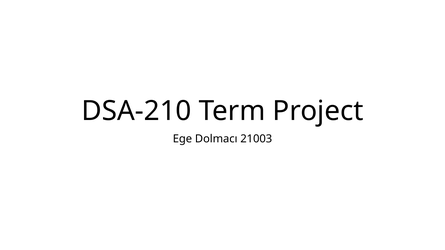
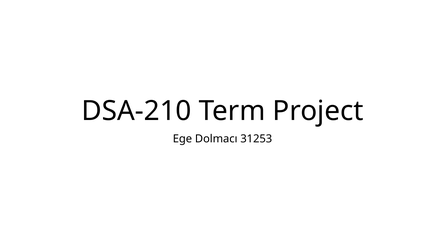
21003: 21003 -> 31253
